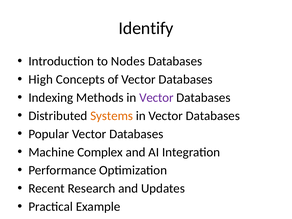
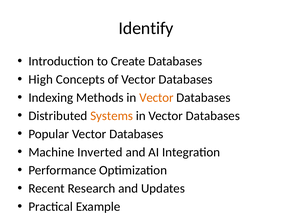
Nodes: Nodes -> Create
Vector at (156, 98) colour: purple -> orange
Complex: Complex -> Inverted
